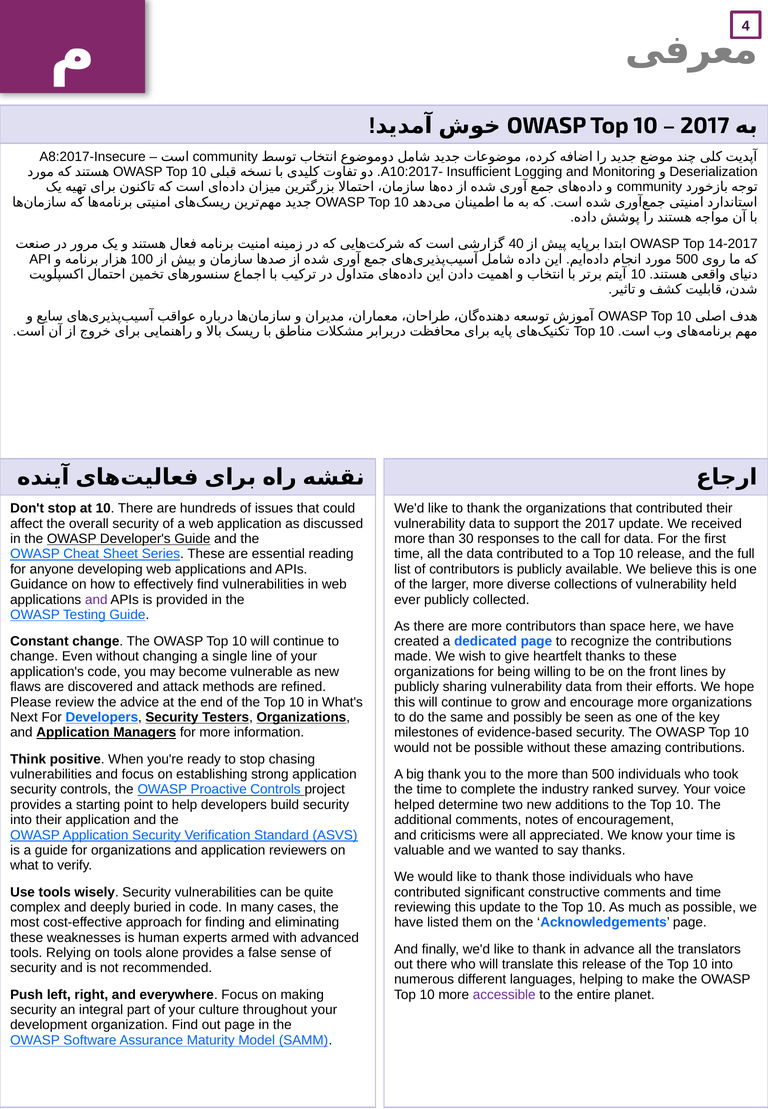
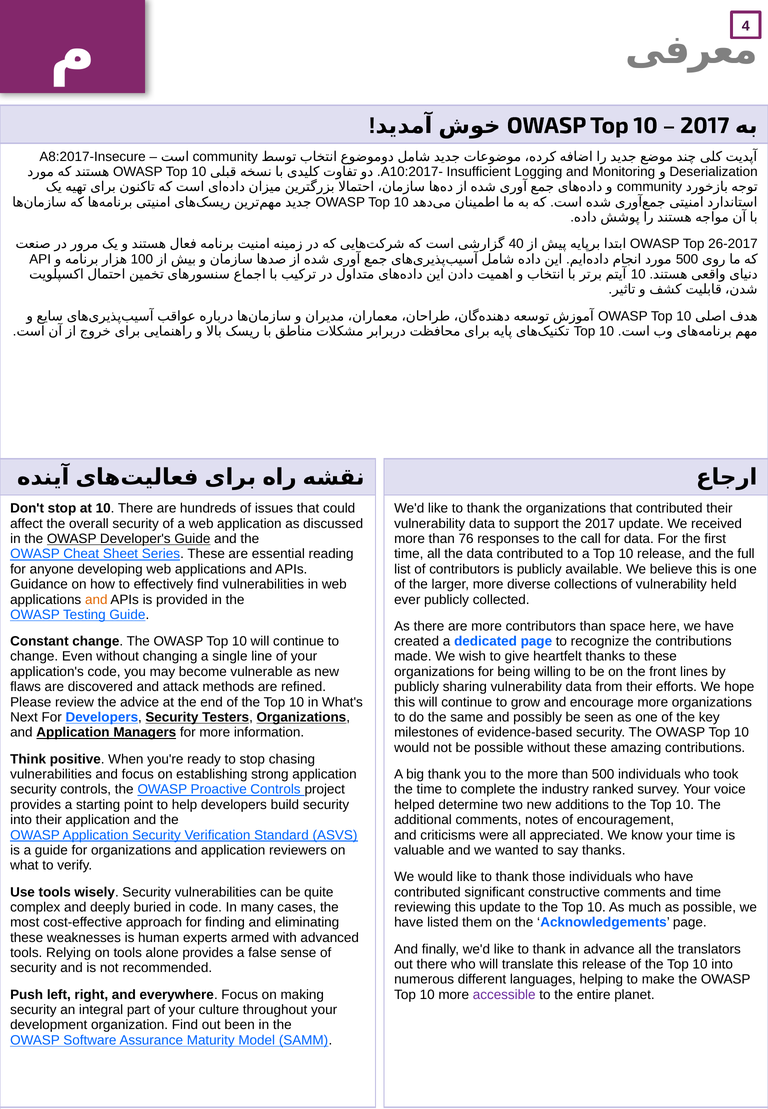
14-2017: 14-2017 -> 26-2017
30: 30 -> 76
and at (96, 600) colour: purple -> orange
out page: page -> been
